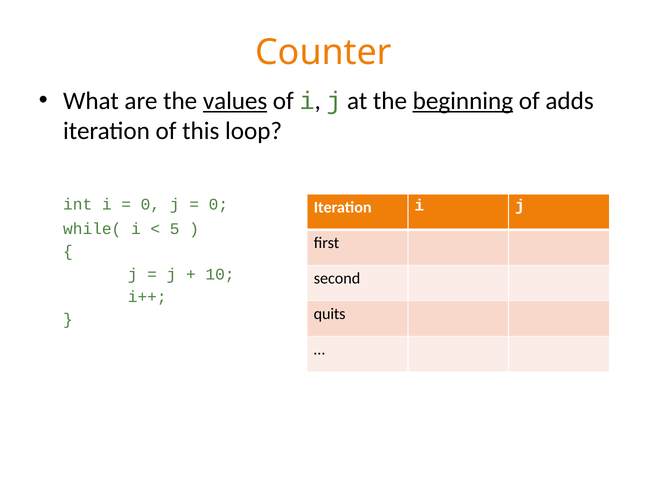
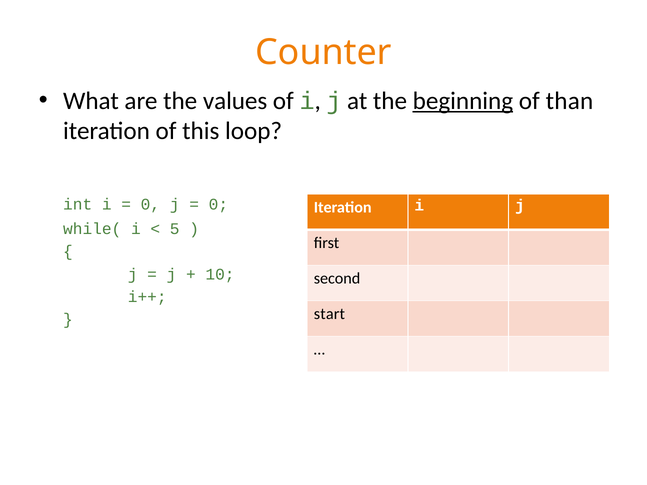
values underline: present -> none
adds: adds -> than
quits: quits -> start
